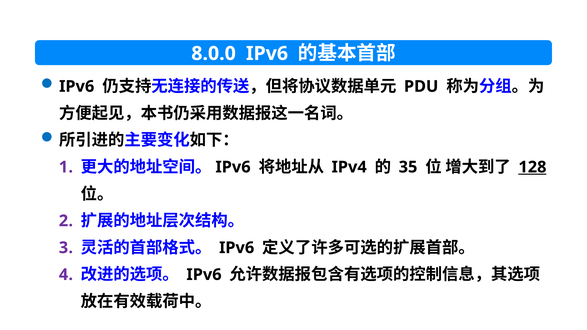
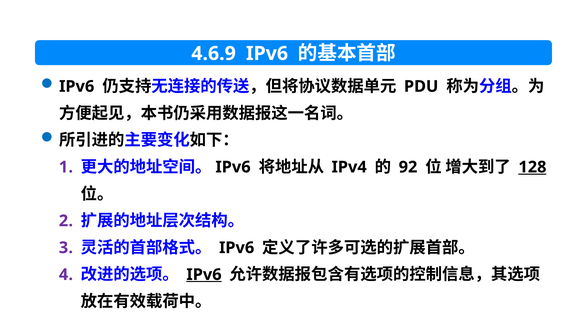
8.0.0: 8.0.0 -> 4.6.9
35: 35 -> 92
IPv6 at (204, 275) underline: none -> present
